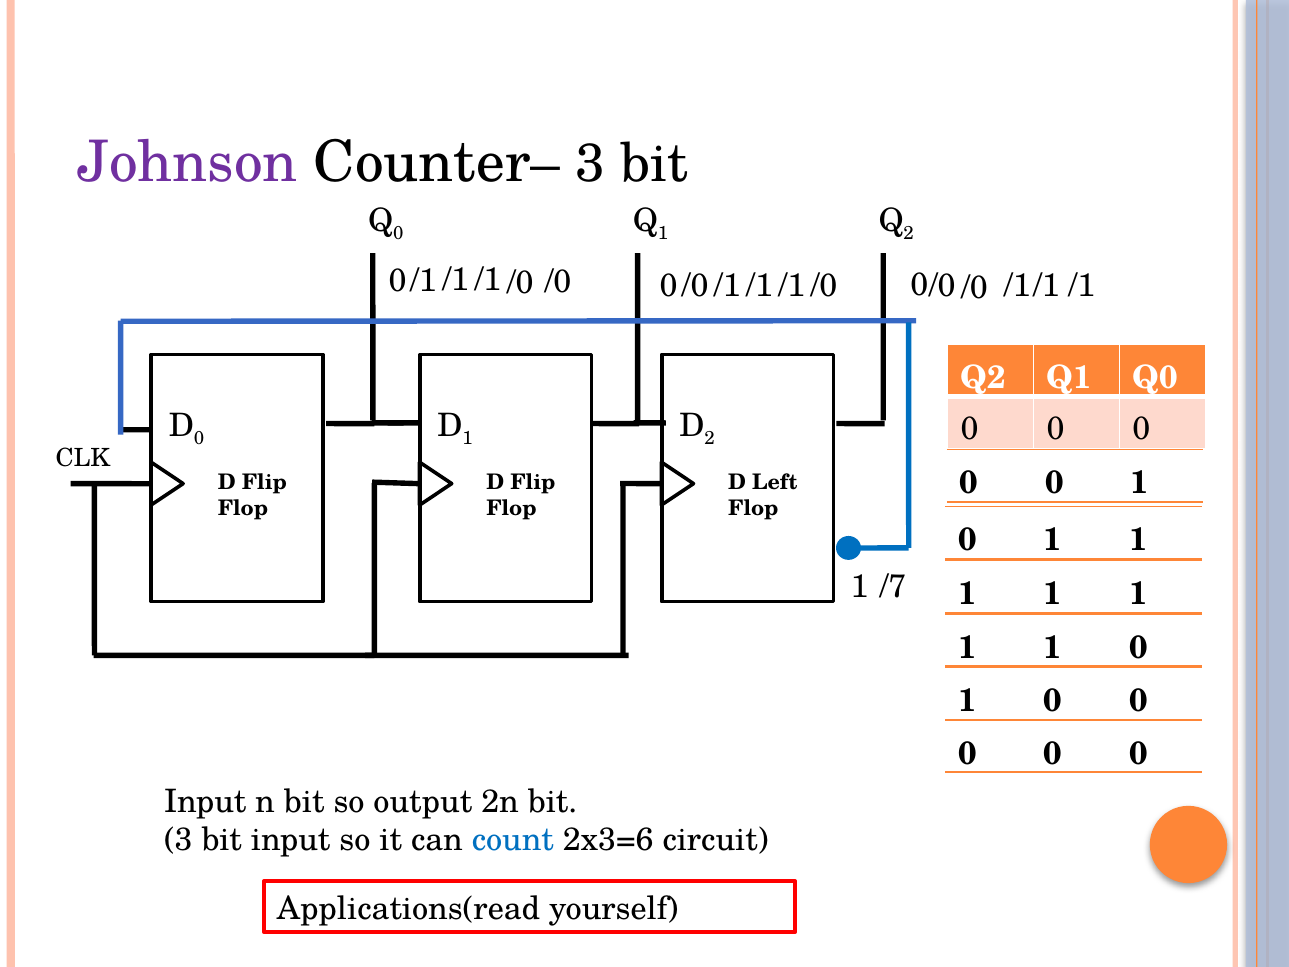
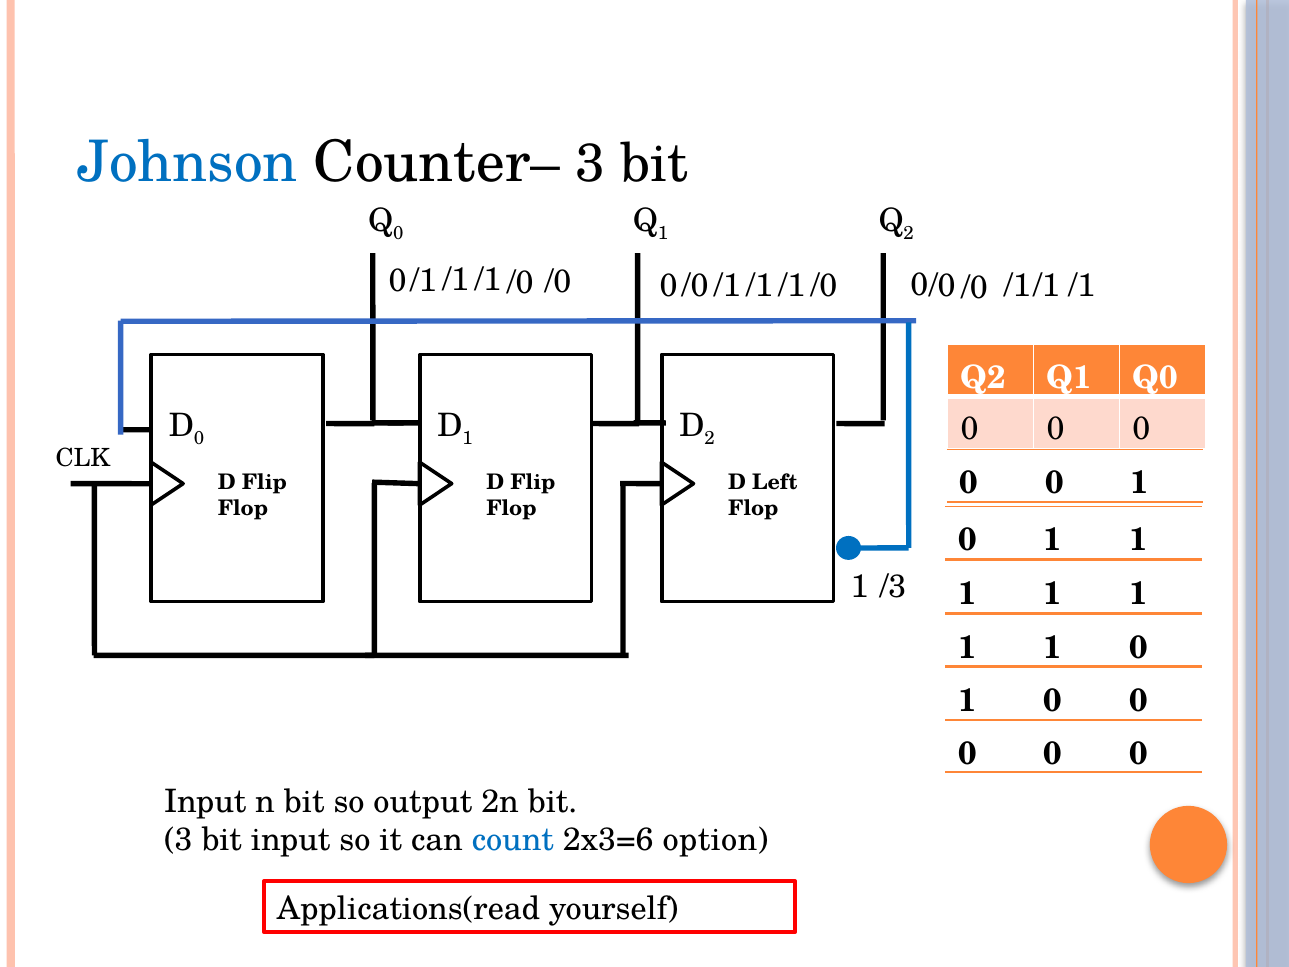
Johnson colour: purple -> blue
/7: /7 -> /3
circuit: circuit -> option
